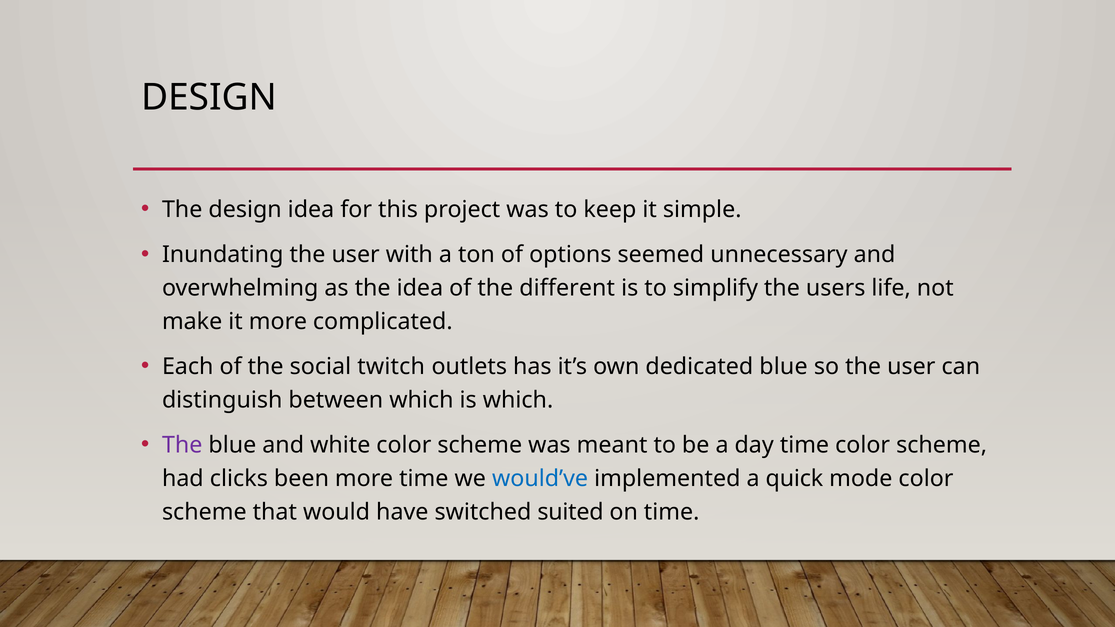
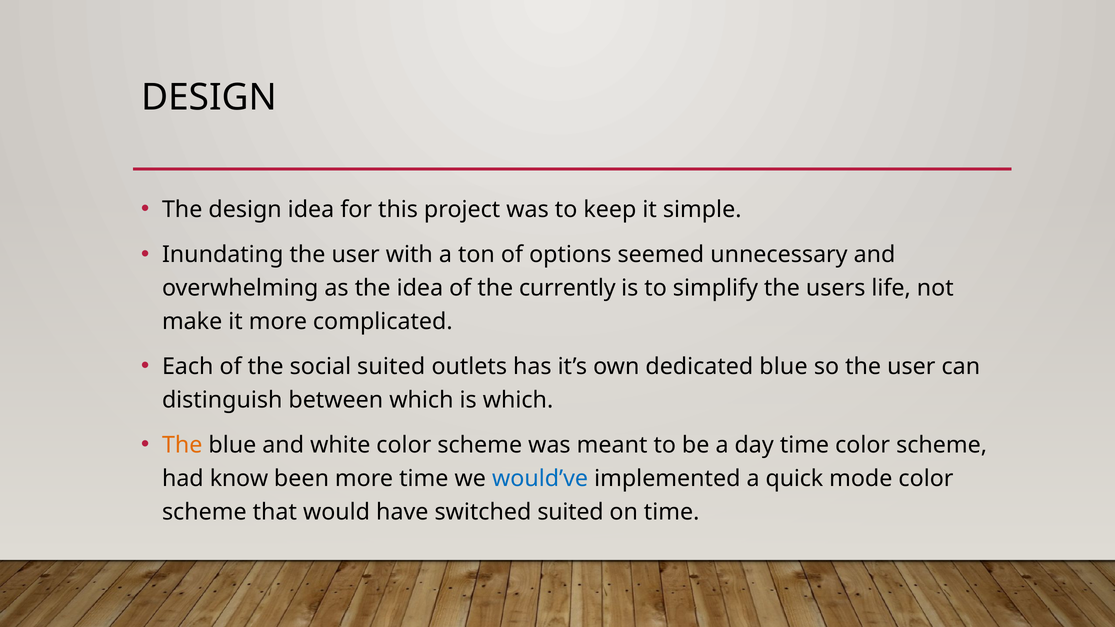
different: different -> currently
social twitch: twitch -> suited
The at (182, 445) colour: purple -> orange
clicks: clicks -> know
